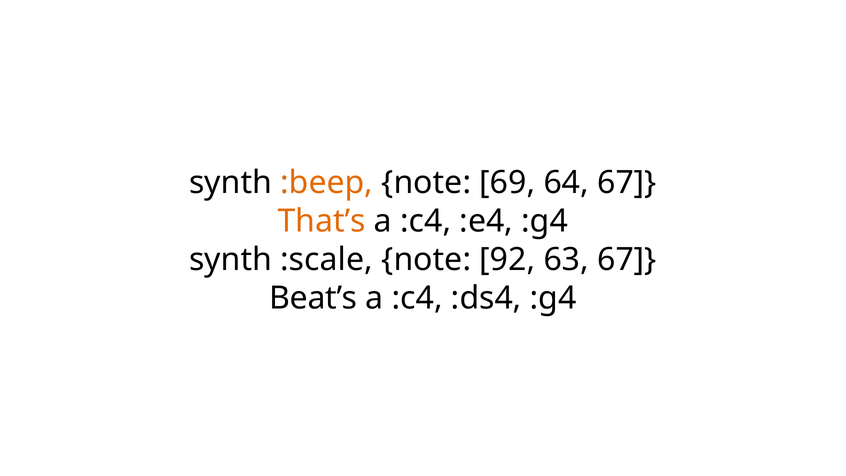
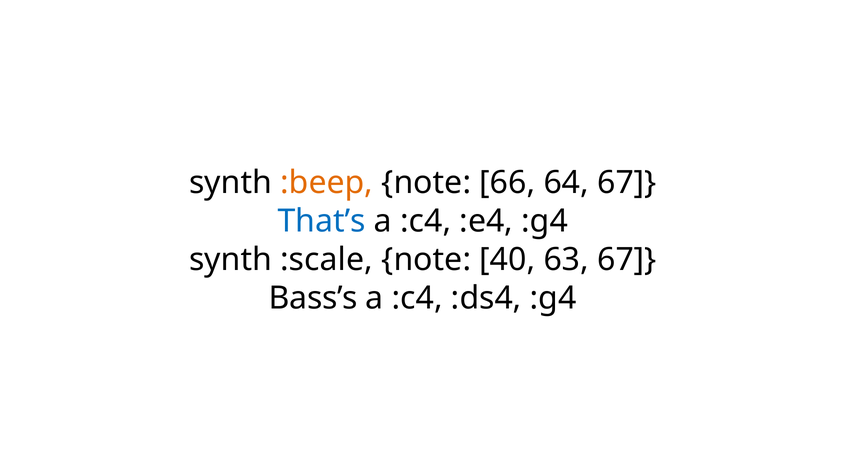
69: 69 -> 66
That’s colour: orange -> blue
92: 92 -> 40
Beat’s: Beat’s -> Bass’s
